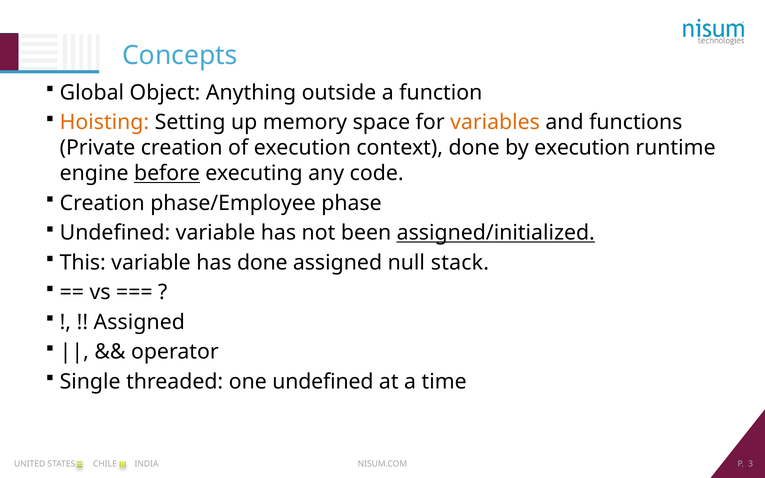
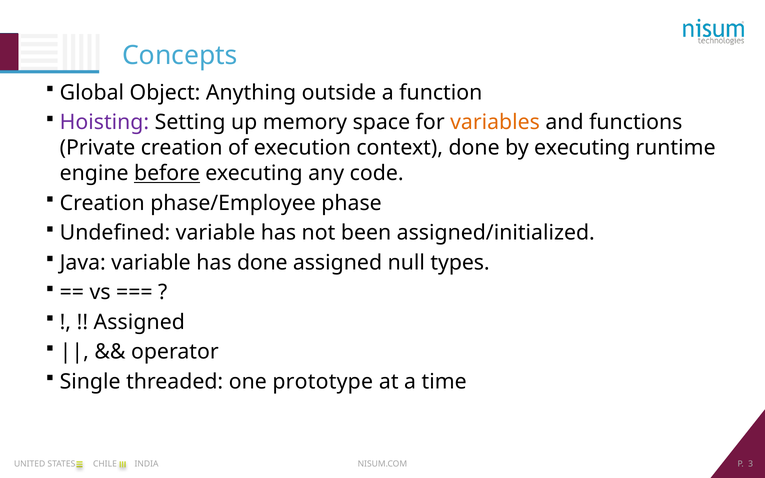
Hoisting colour: orange -> purple
by execution: execution -> executing
assigned/initialized underline: present -> none
This: This -> Java
stack: stack -> types
one undefined: undefined -> prototype
